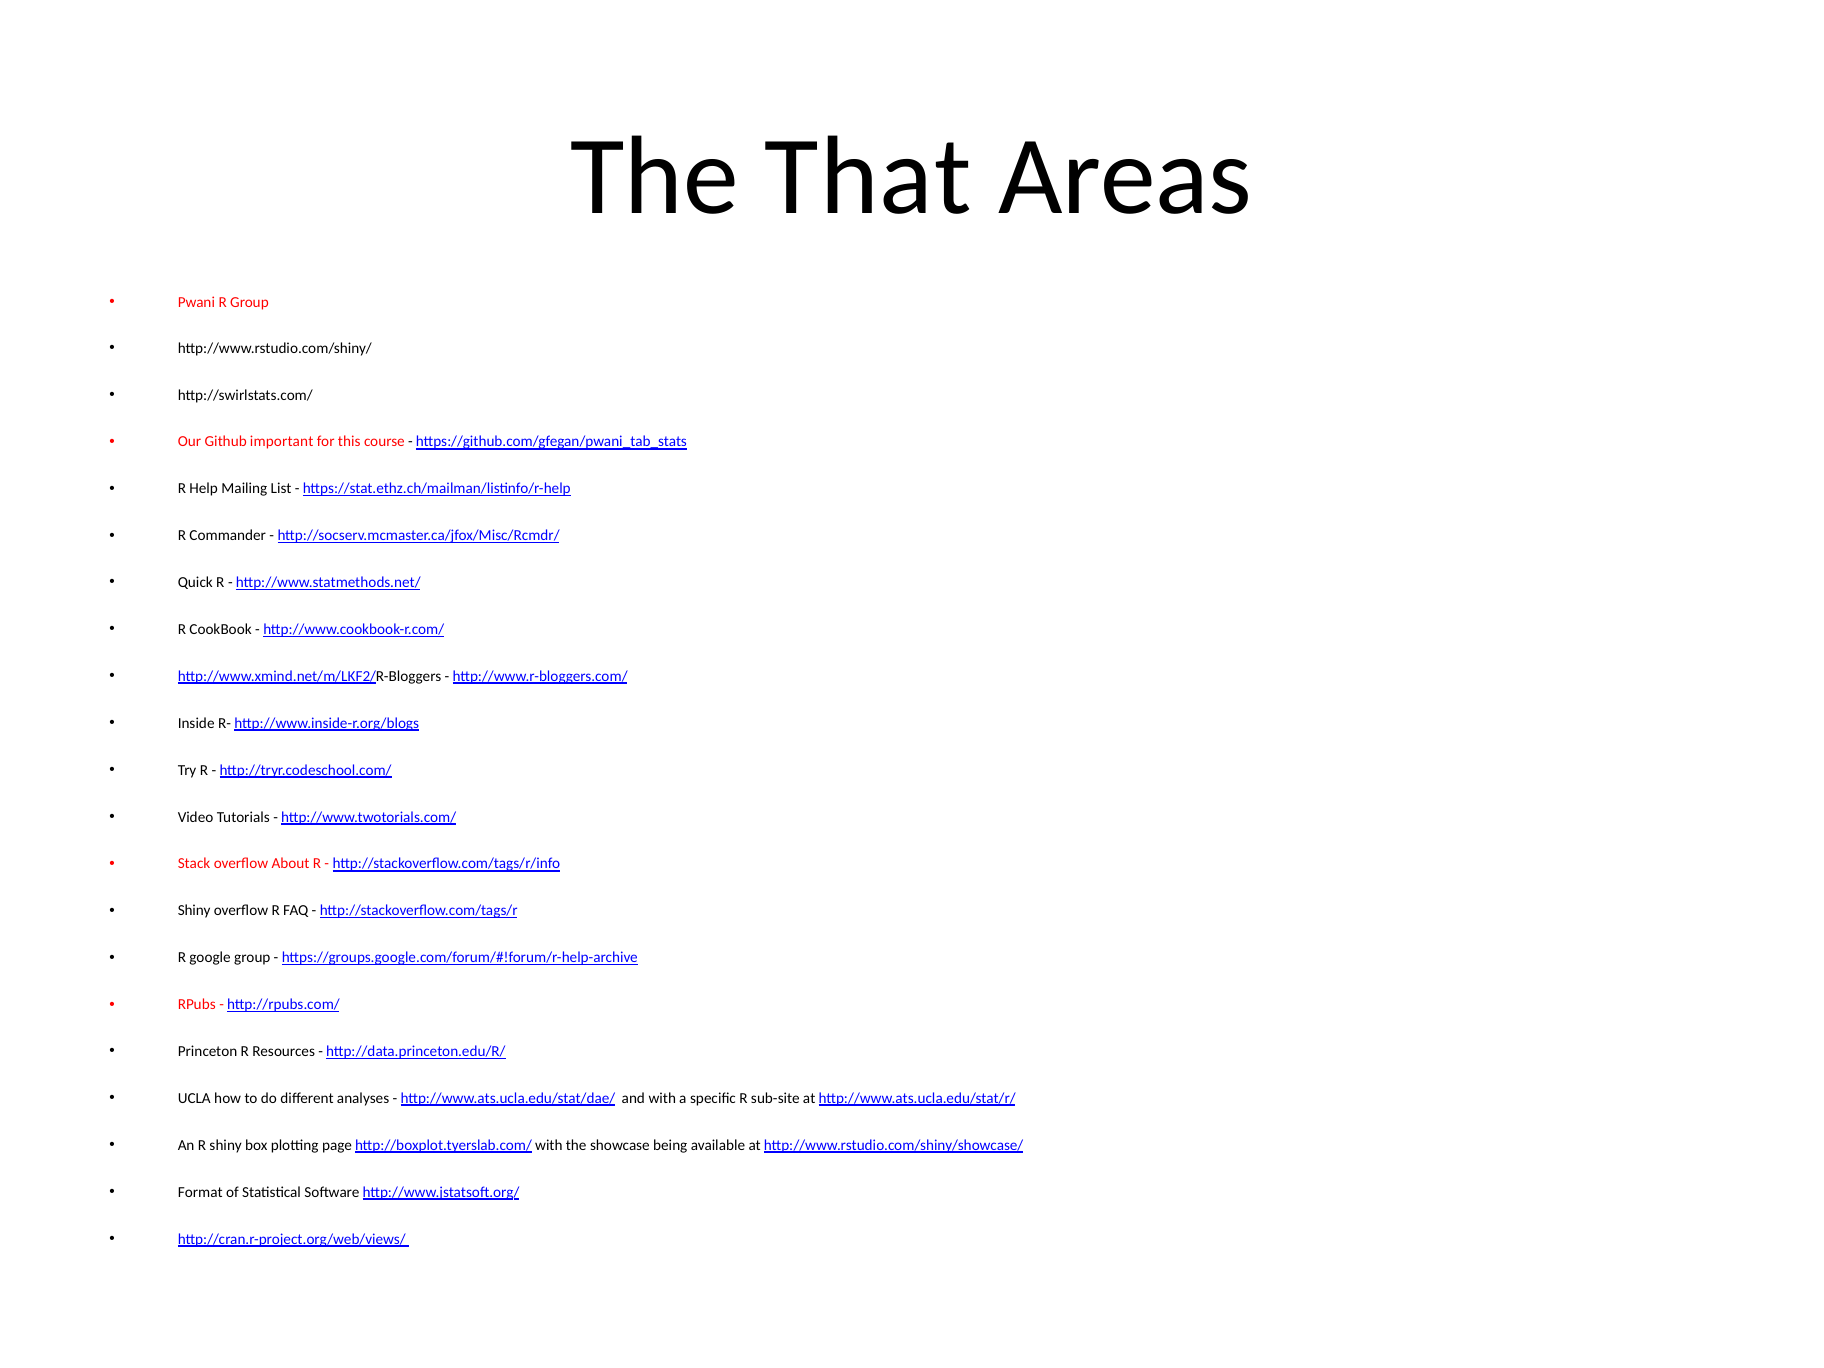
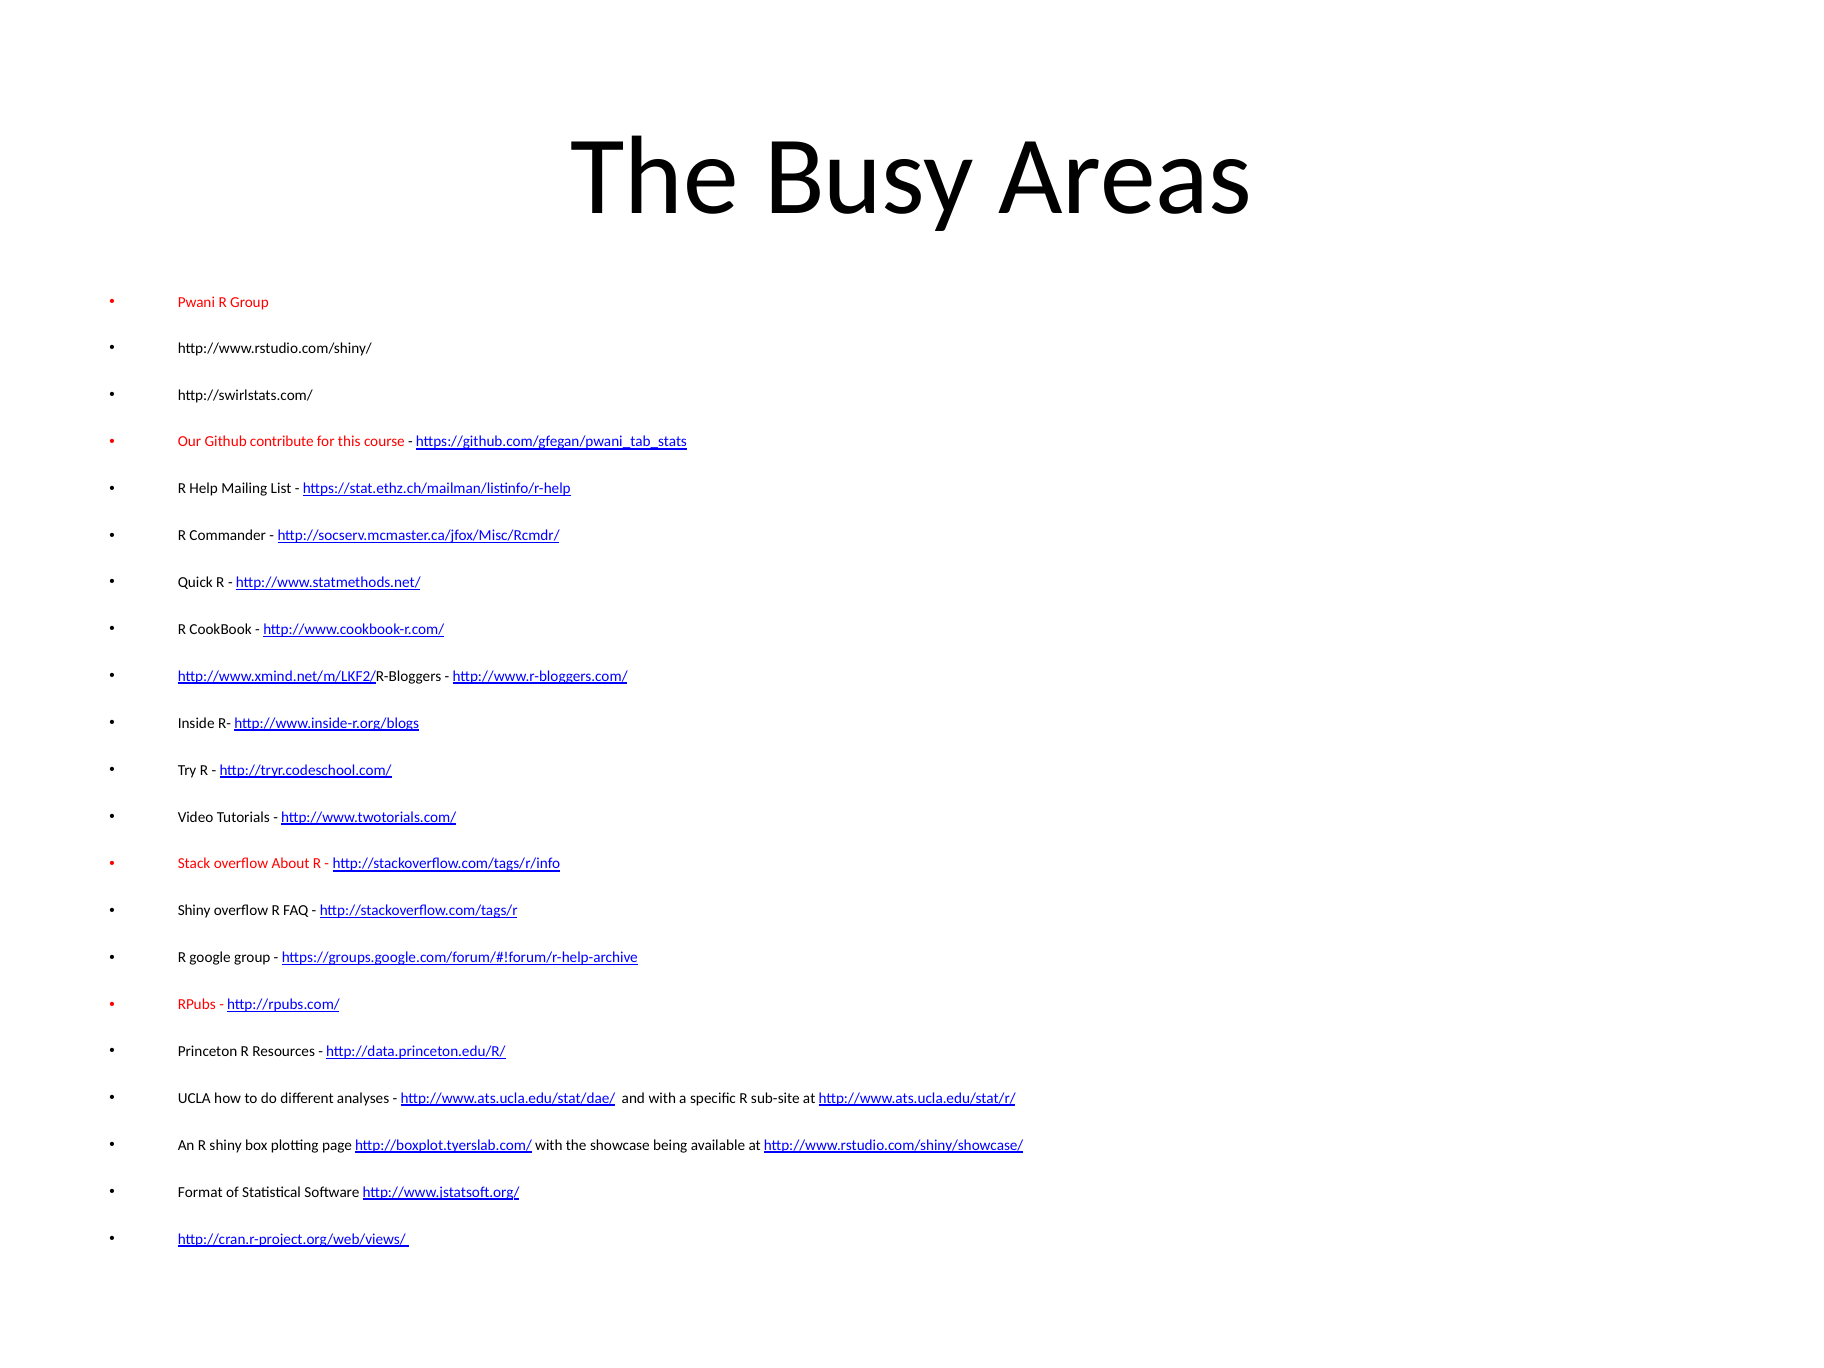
That: That -> Busy
important: important -> contribute
